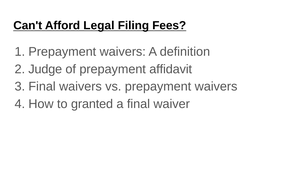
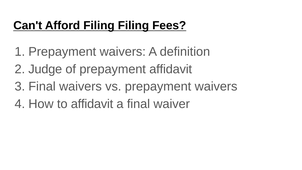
Afford Legal: Legal -> Filing
to granted: granted -> affidavit
